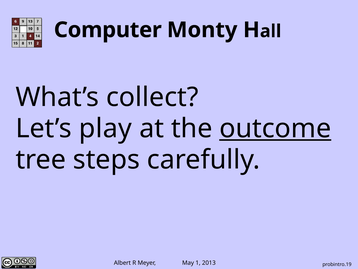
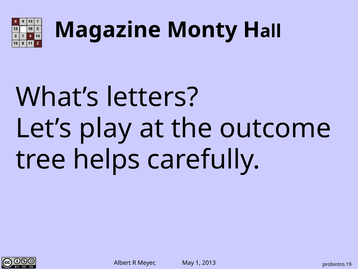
Computer: Computer -> Magazine
collect: collect -> letters
outcome underline: present -> none
steps: steps -> helps
